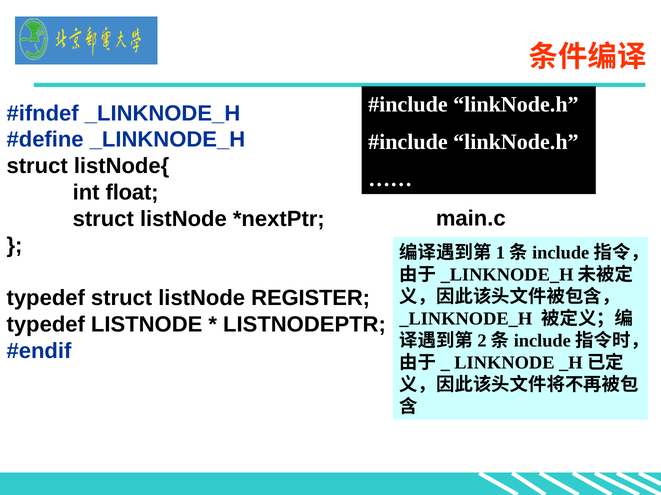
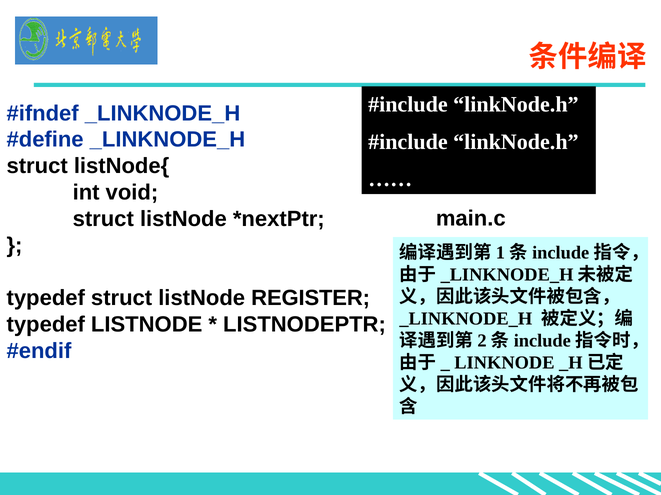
float: float -> void
